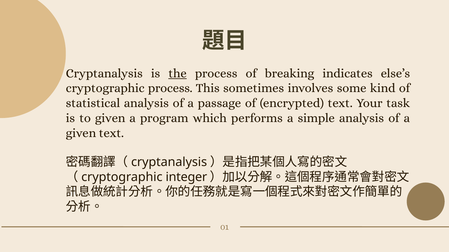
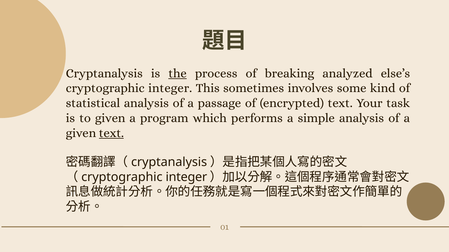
indicates: indicates -> analyzed
process at (170, 88): process -> integer
text at (111, 133) underline: none -> present
